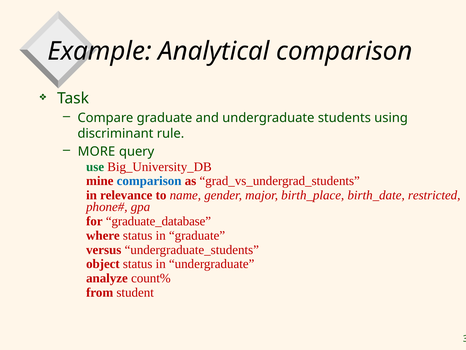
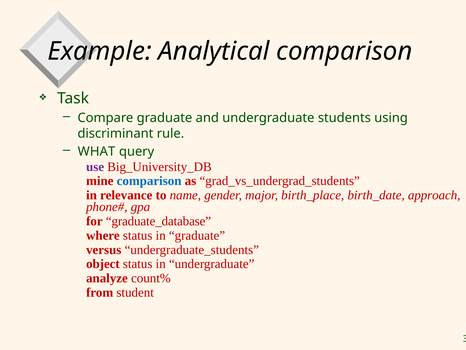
MORE: MORE -> WHAT
use colour: green -> purple
restricted: restricted -> approach
